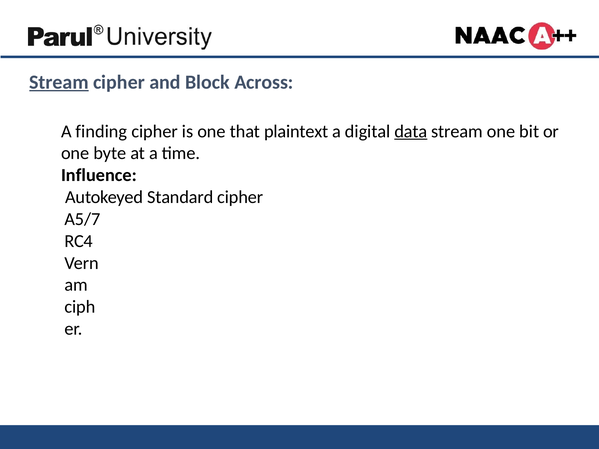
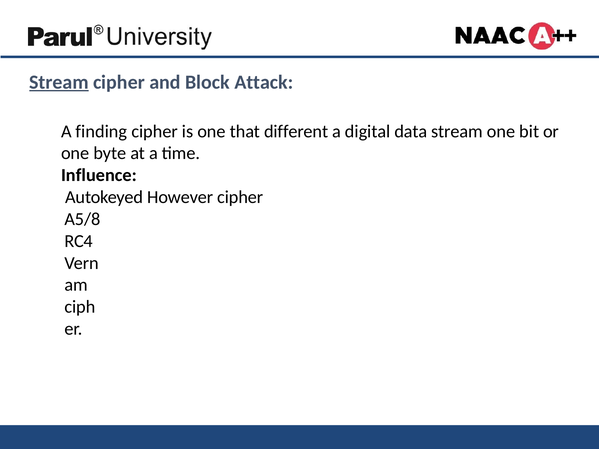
Across: Across -> Attack
plaintext: plaintext -> different
data underline: present -> none
Standard: Standard -> However
A5/7: A5/7 -> A5/8
